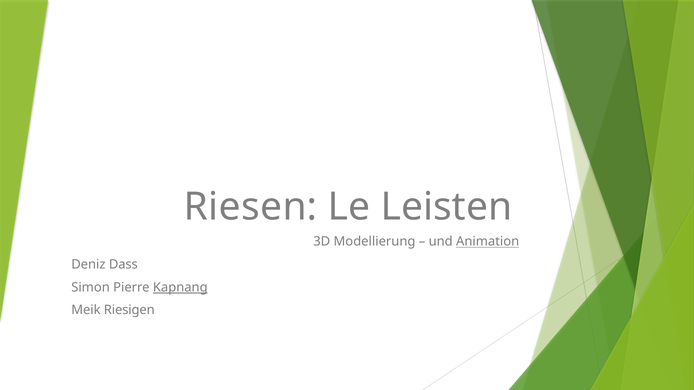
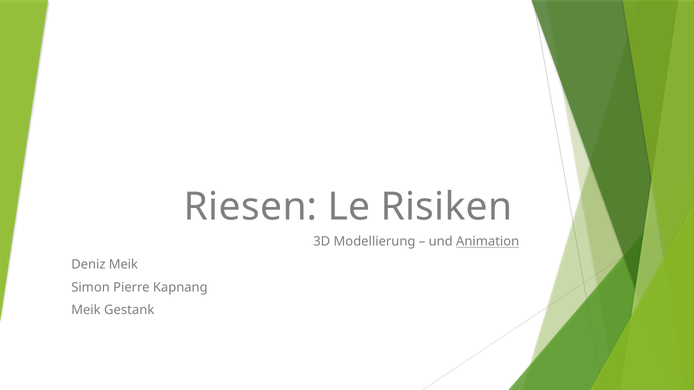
Leisten: Leisten -> Risiken
Deniz Dass: Dass -> Meik
Kapnang underline: present -> none
Riesigen: Riesigen -> Gestank
